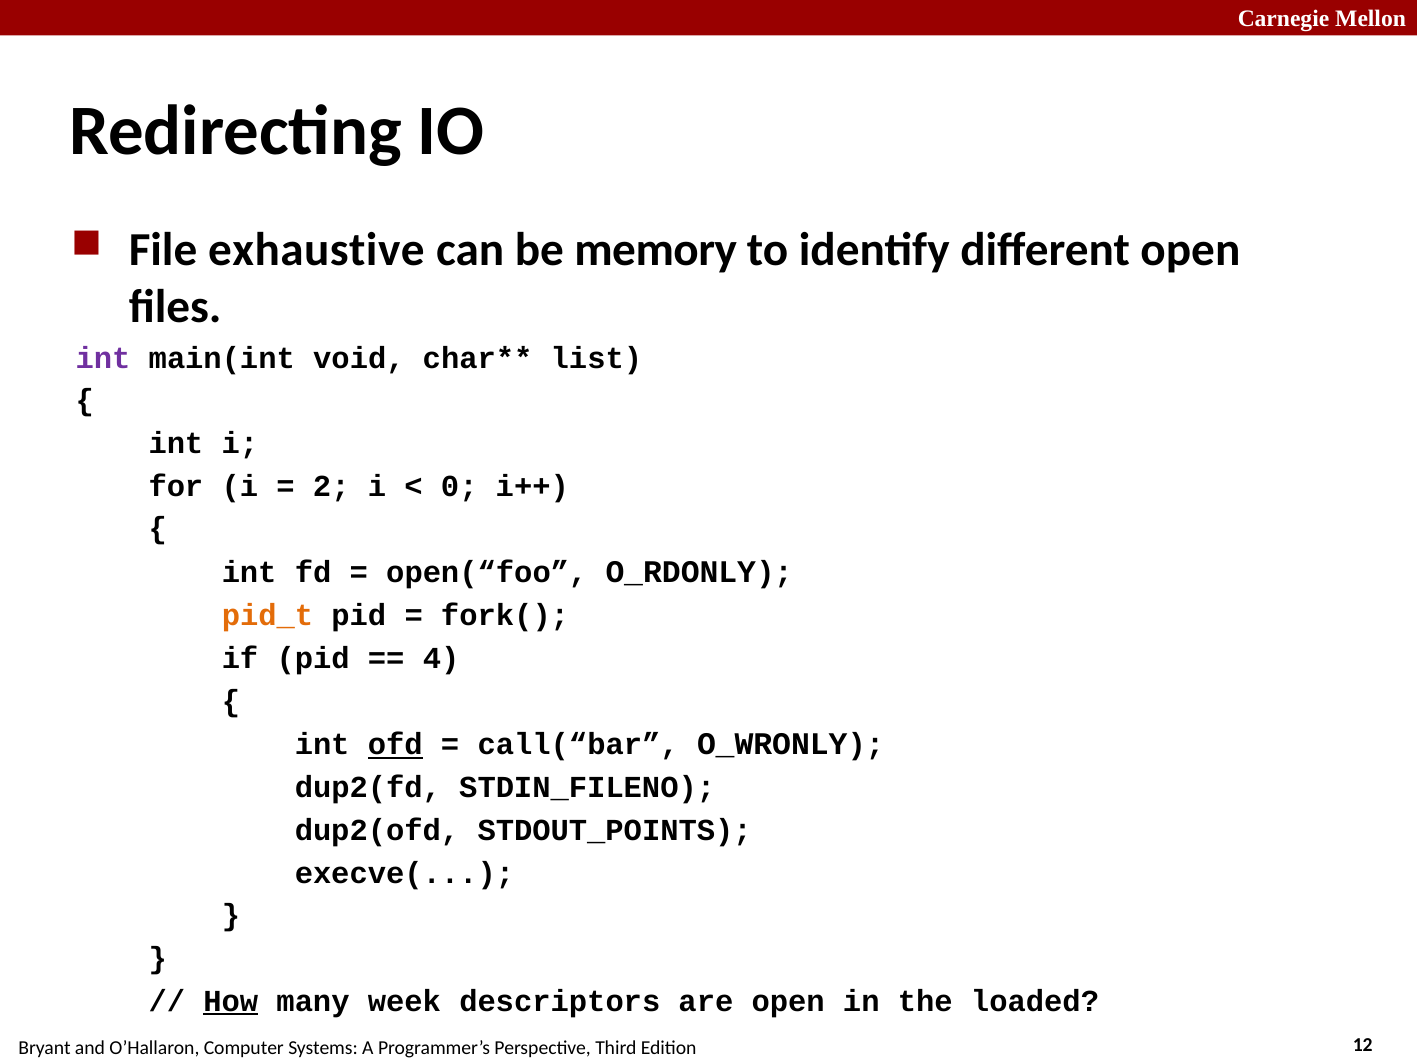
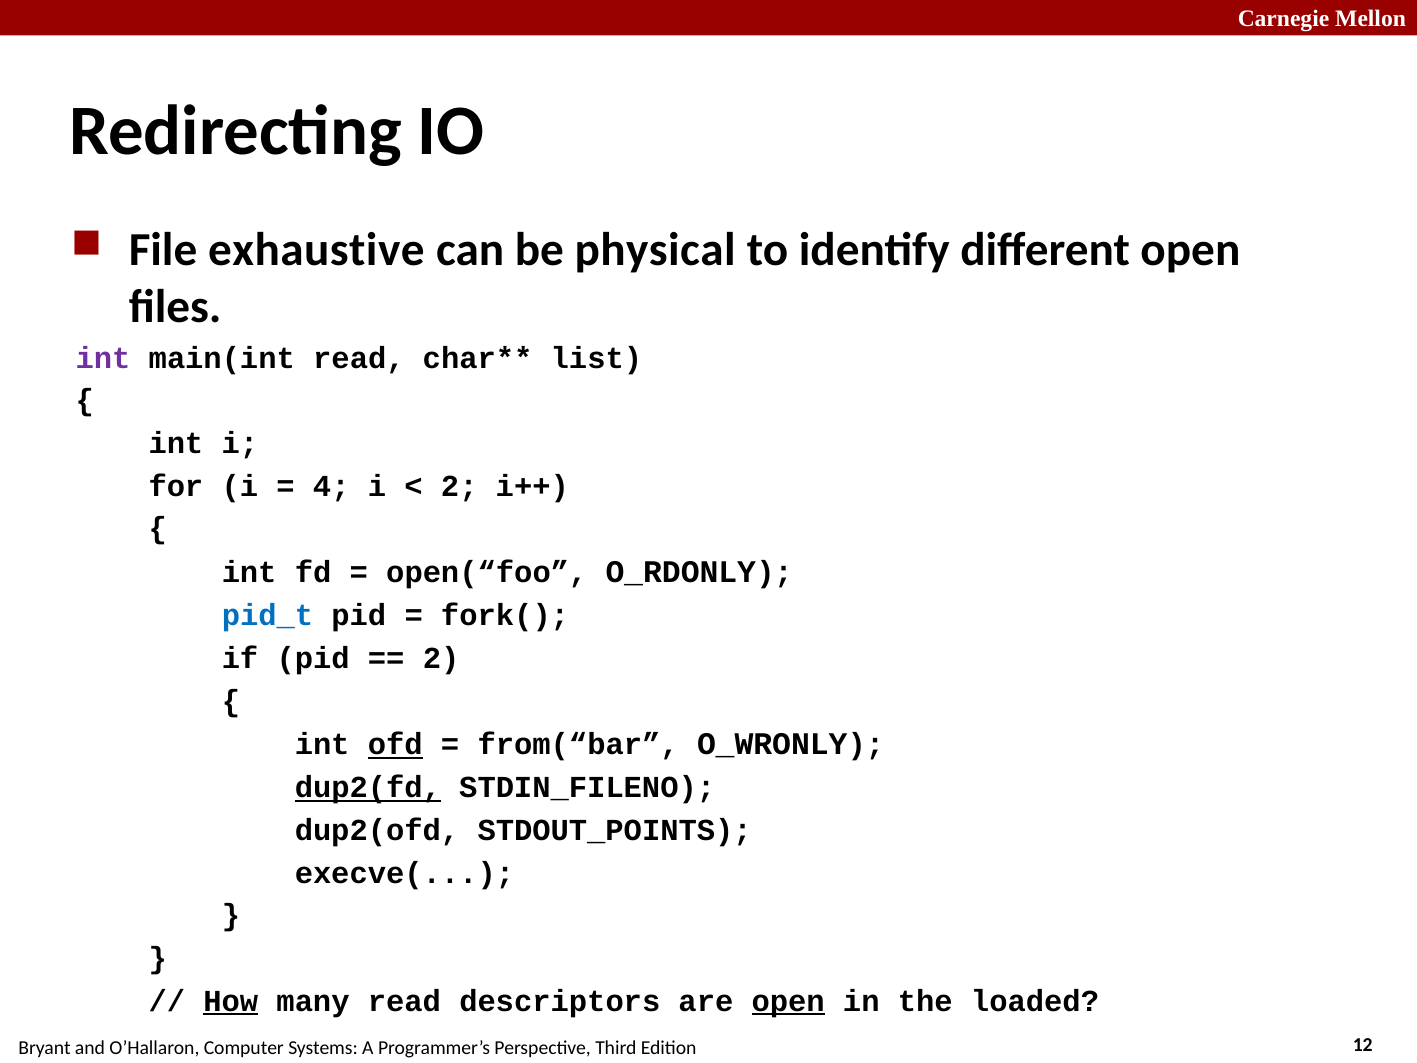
memory: memory -> physical
main(int void: void -> read
2: 2 -> 4
0 at (459, 486): 0 -> 2
pid_t colour: orange -> blue
4 at (441, 658): 4 -> 2
call(“bar: call(“bar -> from(“bar
dup2(fd underline: none -> present
many week: week -> read
open at (788, 1001) underline: none -> present
